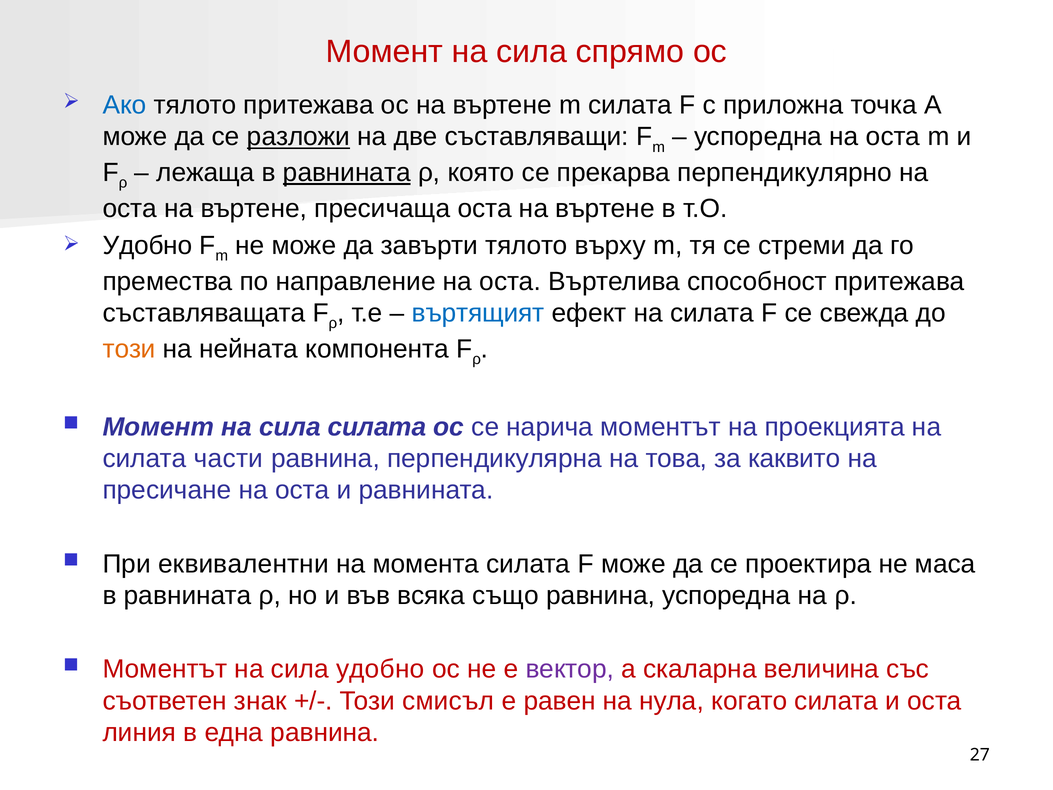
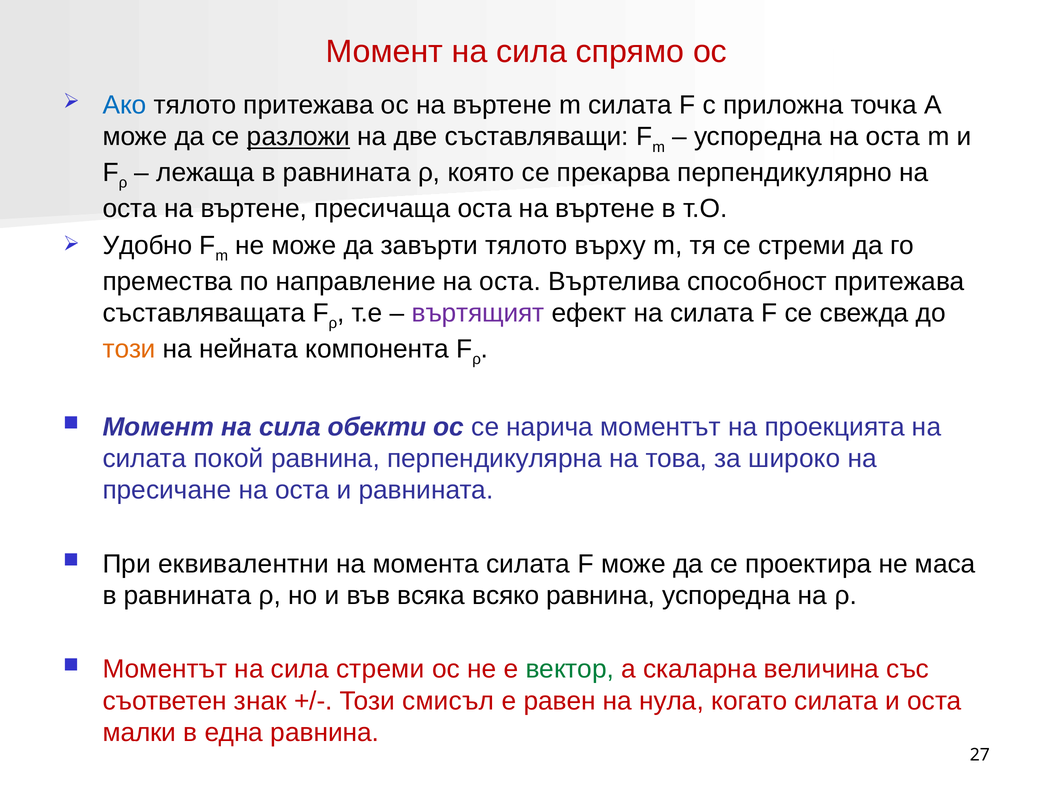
равнината at (347, 173) underline: present -> none
въртящият colour: blue -> purple
сила силата: силата -> обекти
части: части -> покой
каквито: каквито -> широко
също: също -> всяко
сила удобно: удобно -> стреми
вектор colour: purple -> green
линия: линия -> малки
